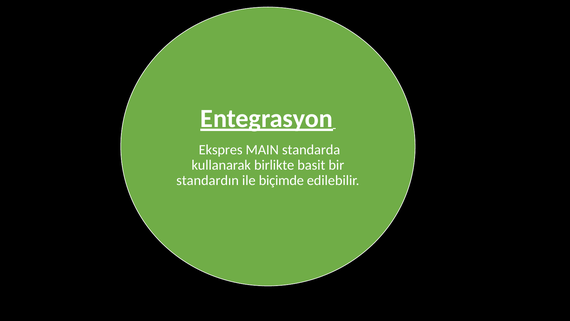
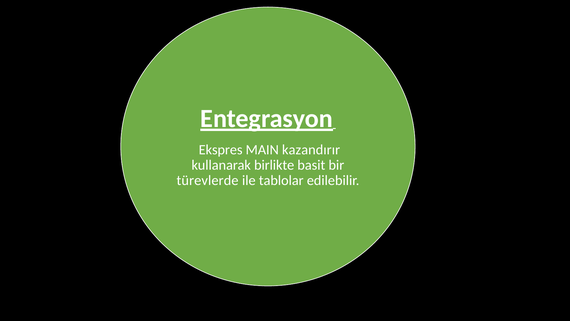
standarda: standarda -> kazandırır
standardın: standardın -> türevlerde
biçimde: biçimde -> tablolar
